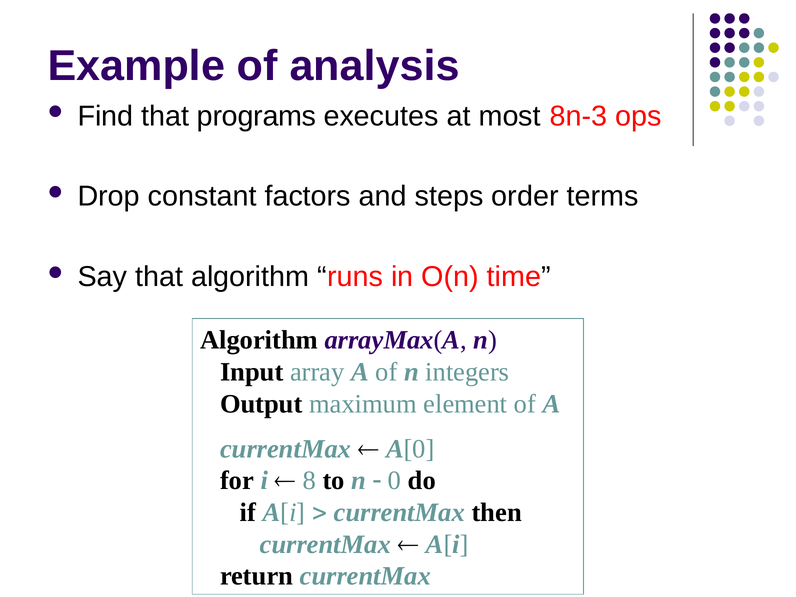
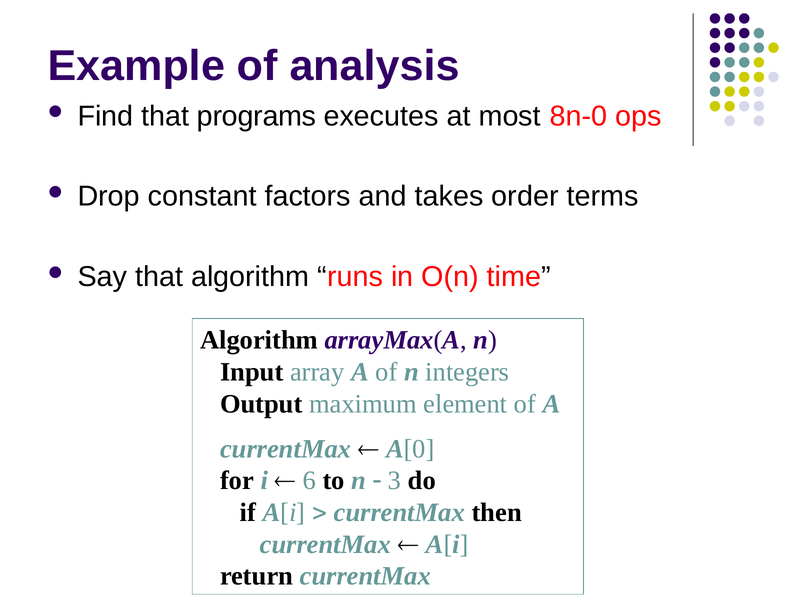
8n-3: 8n-3 -> 8n-0
steps: steps -> takes
8: 8 -> 6
0: 0 -> 3
